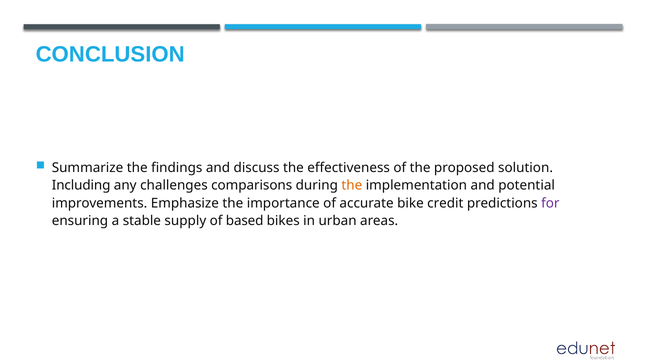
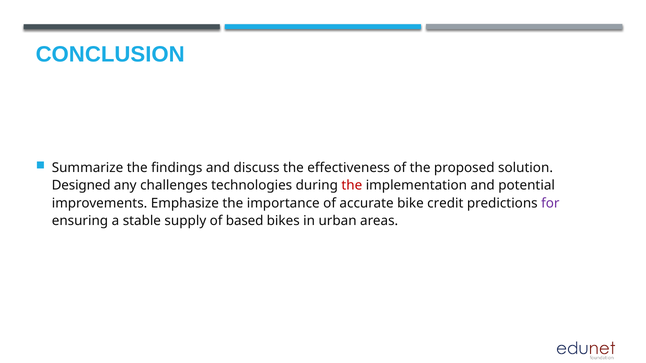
Including: Including -> Designed
comparisons: comparisons -> technologies
the at (352, 186) colour: orange -> red
